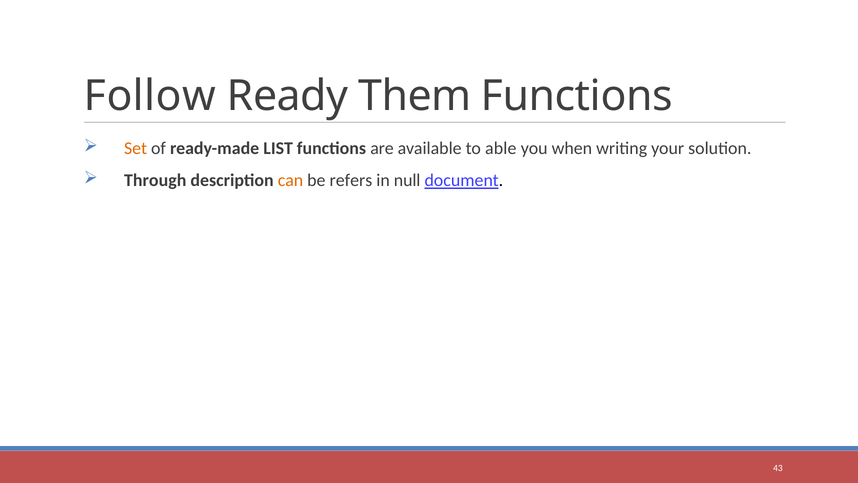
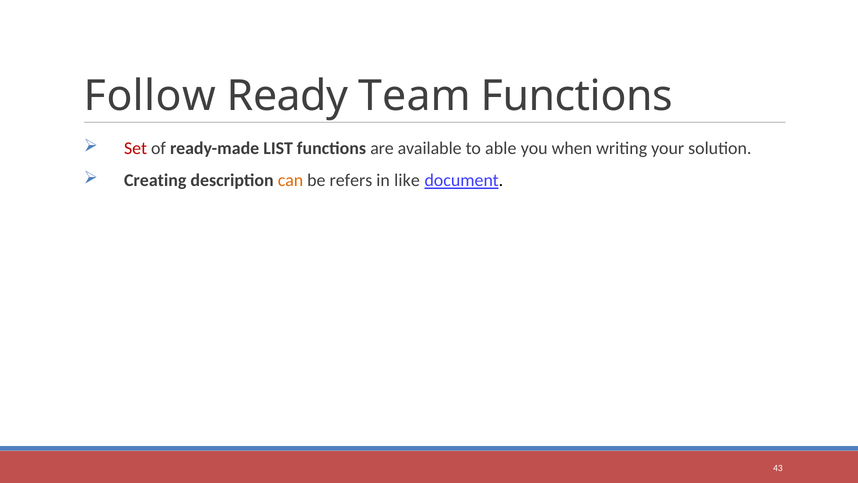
Them: Them -> Team
Set colour: orange -> red
Through: Through -> Creating
null: null -> like
